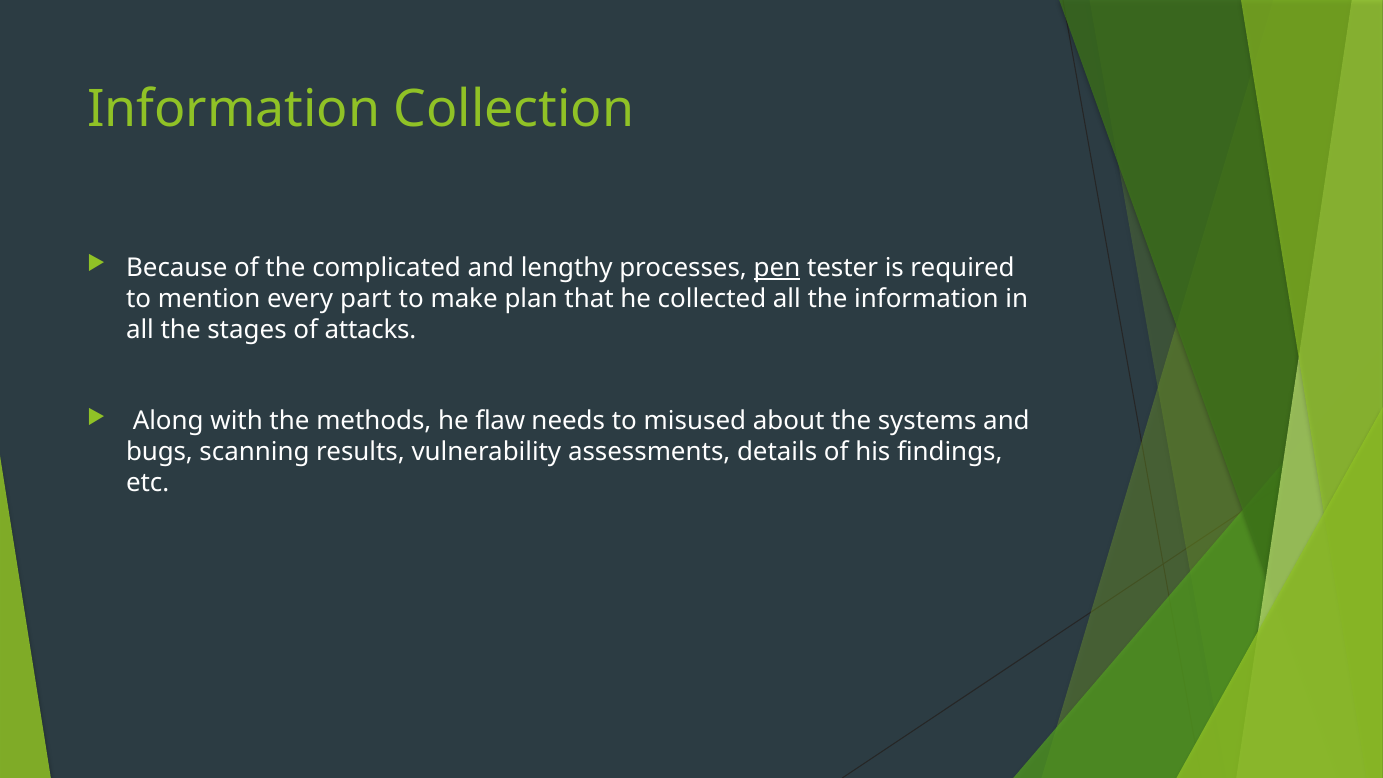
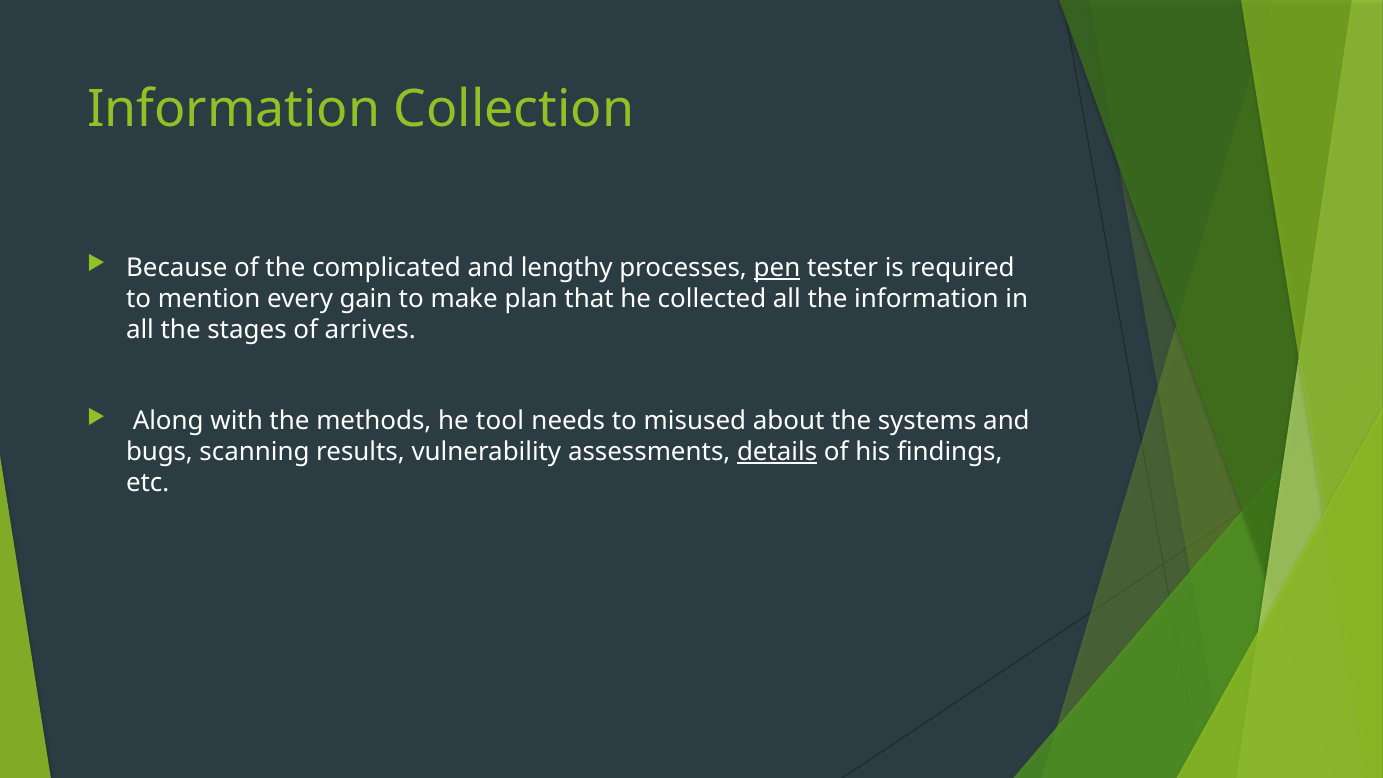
part: part -> gain
attacks: attacks -> arrives
flaw: flaw -> tool
details underline: none -> present
